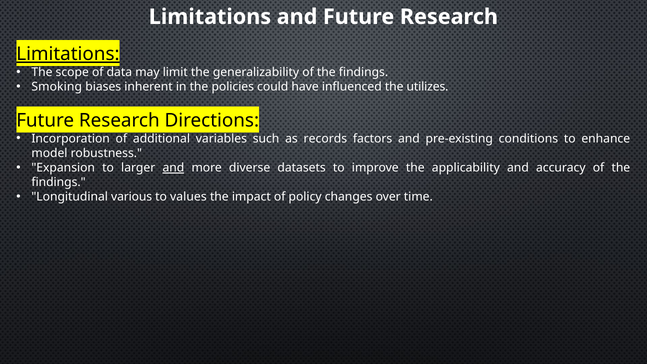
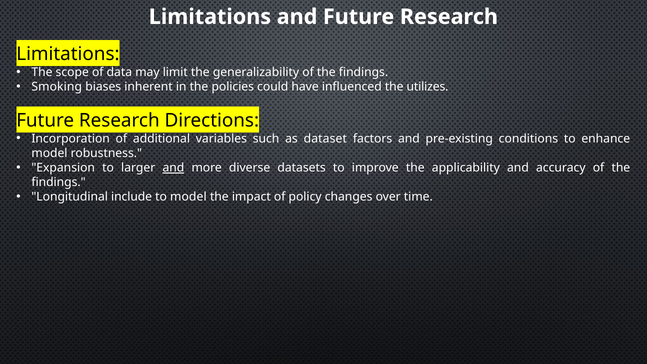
Limitations at (68, 54) underline: present -> none
records: records -> dataset
various: various -> include
to values: values -> model
